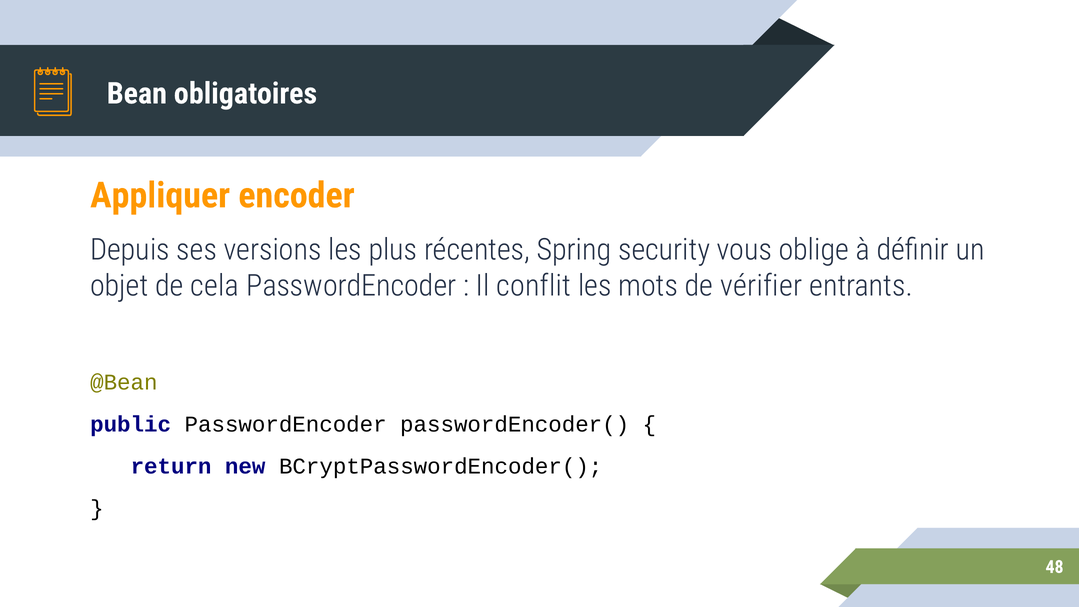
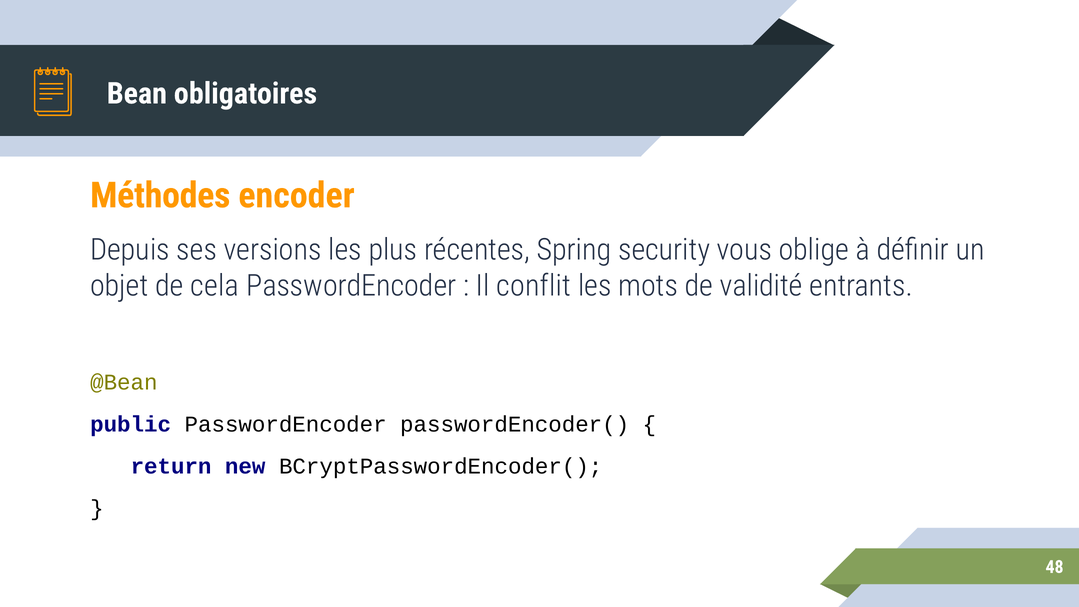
Appliquer: Appliquer -> Méthodes
vérifier: vérifier -> validité
